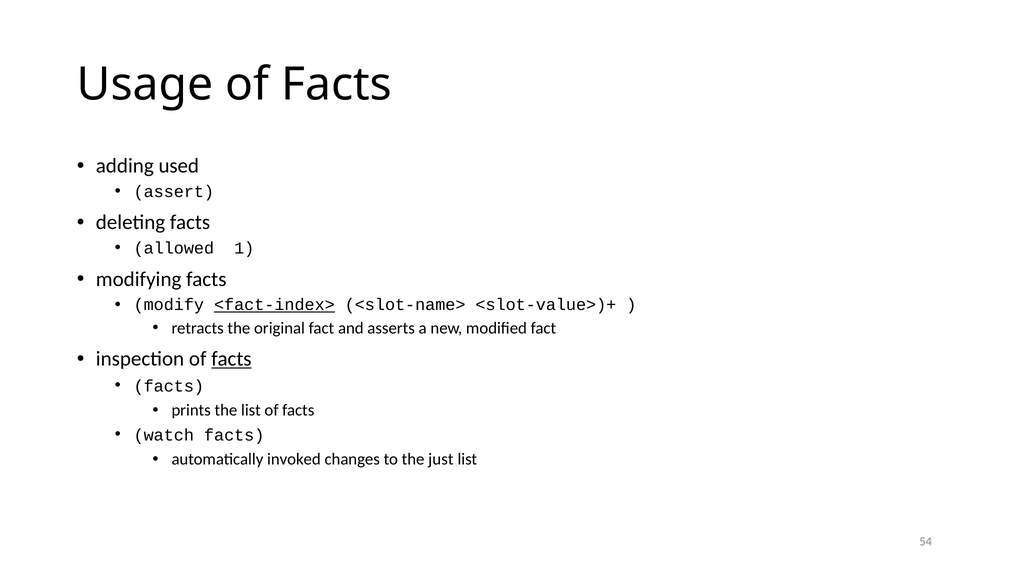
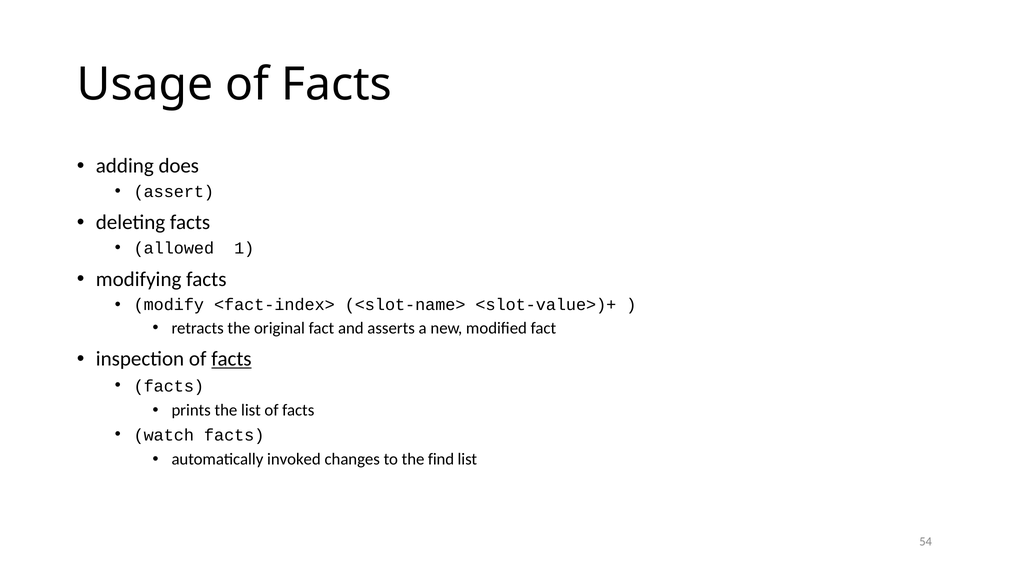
used: used -> does
<fact-index> underline: present -> none
just: just -> find
